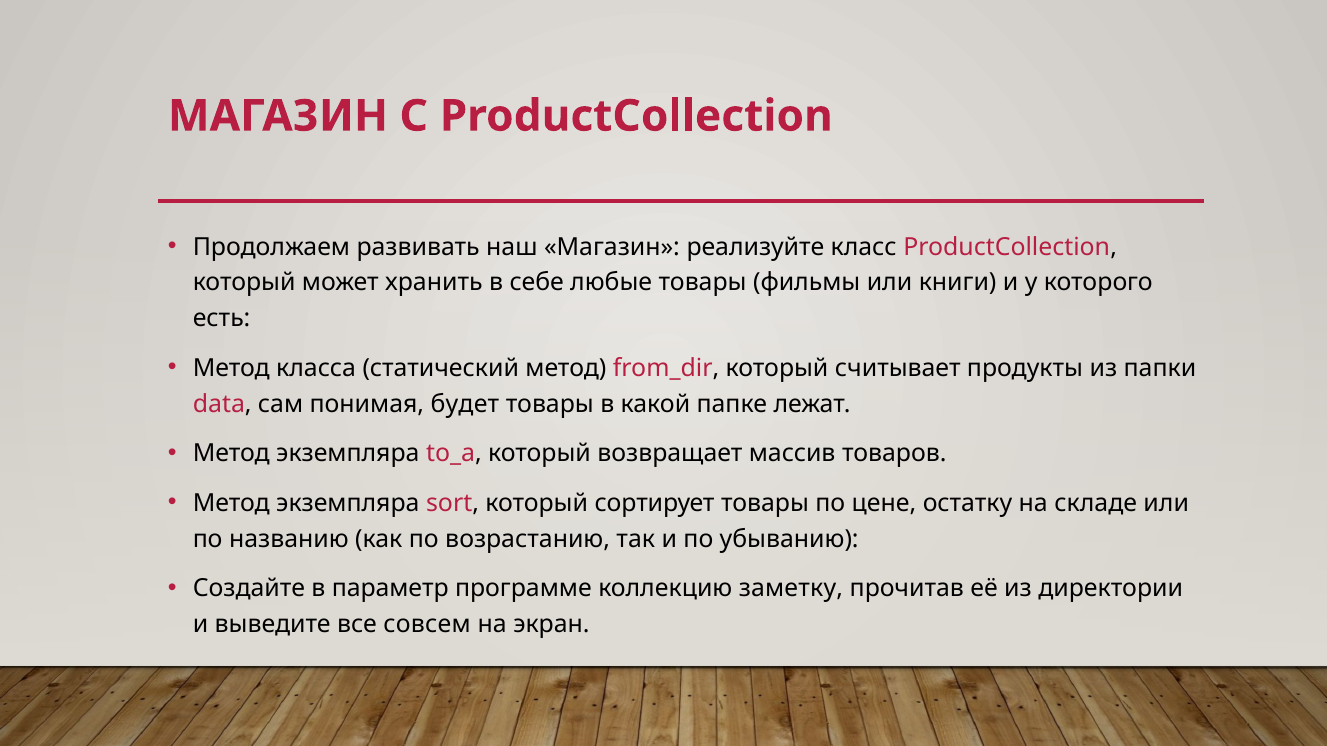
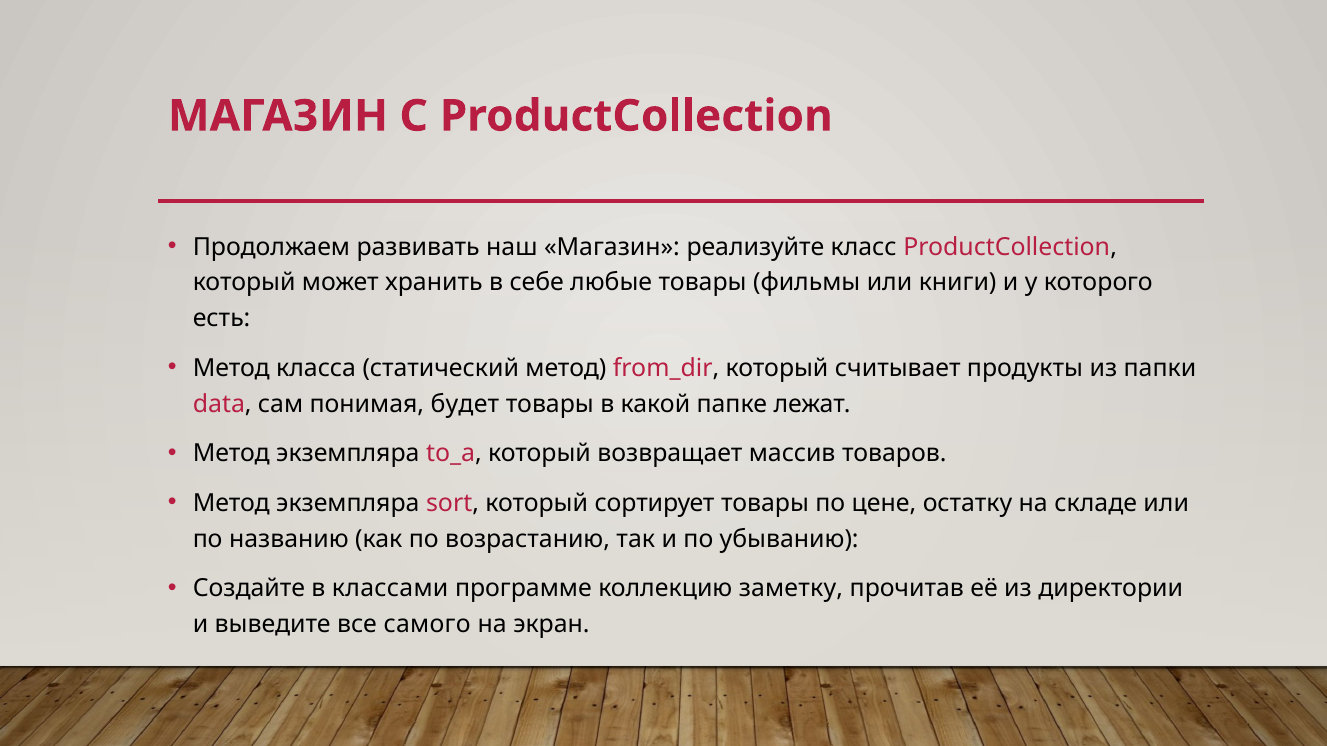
параметр: параметр -> классами
совсем: совсем -> самого
